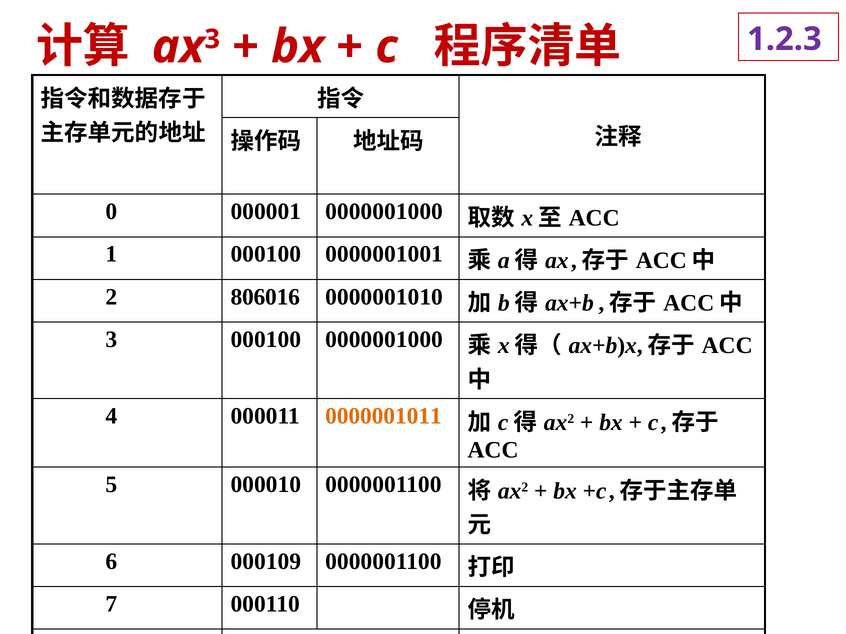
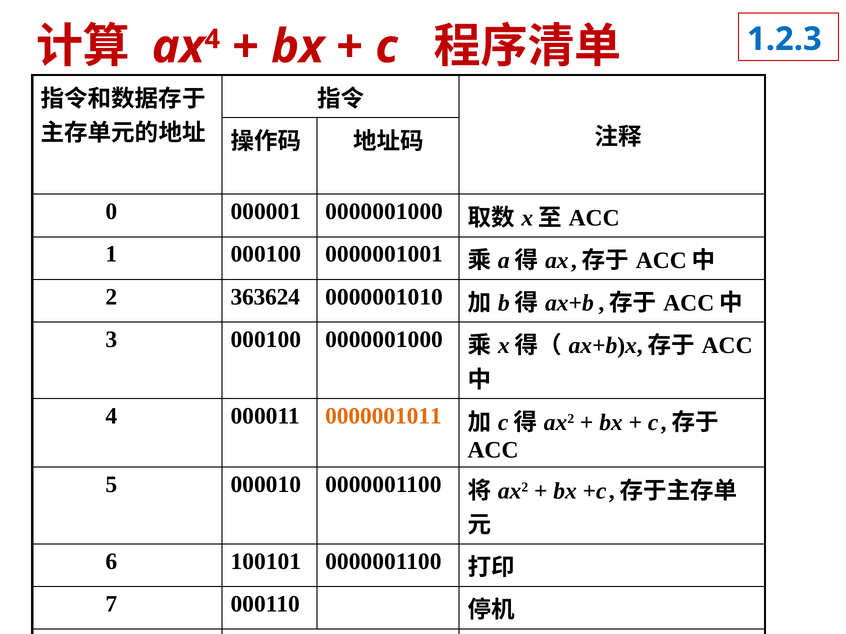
3 at (212, 39): 3 -> 4
1.2.3 colour: purple -> blue
806016: 806016 -> 363624
000109: 000109 -> 100101
